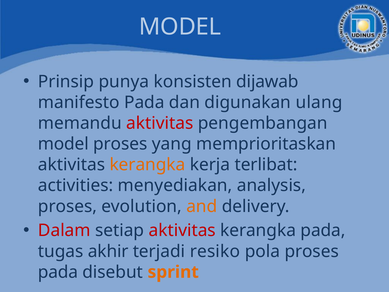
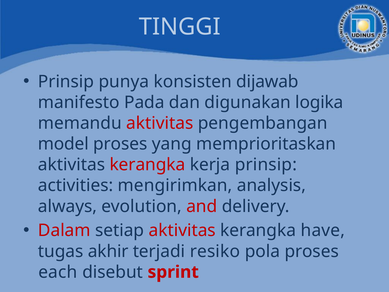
MODEL at (180, 27): MODEL -> TINGGI
ulang: ulang -> logika
kerangka at (147, 165) colour: orange -> red
kerja terlibat: terlibat -> prinsip
menyediakan: menyediakan -> mengirimkan
proses at (67, 206): proses -> always
and colour: orange -> red
kerangka pada: pada -> have
pada at (58, 272): pada -> each
sprint colour: orange -> red
